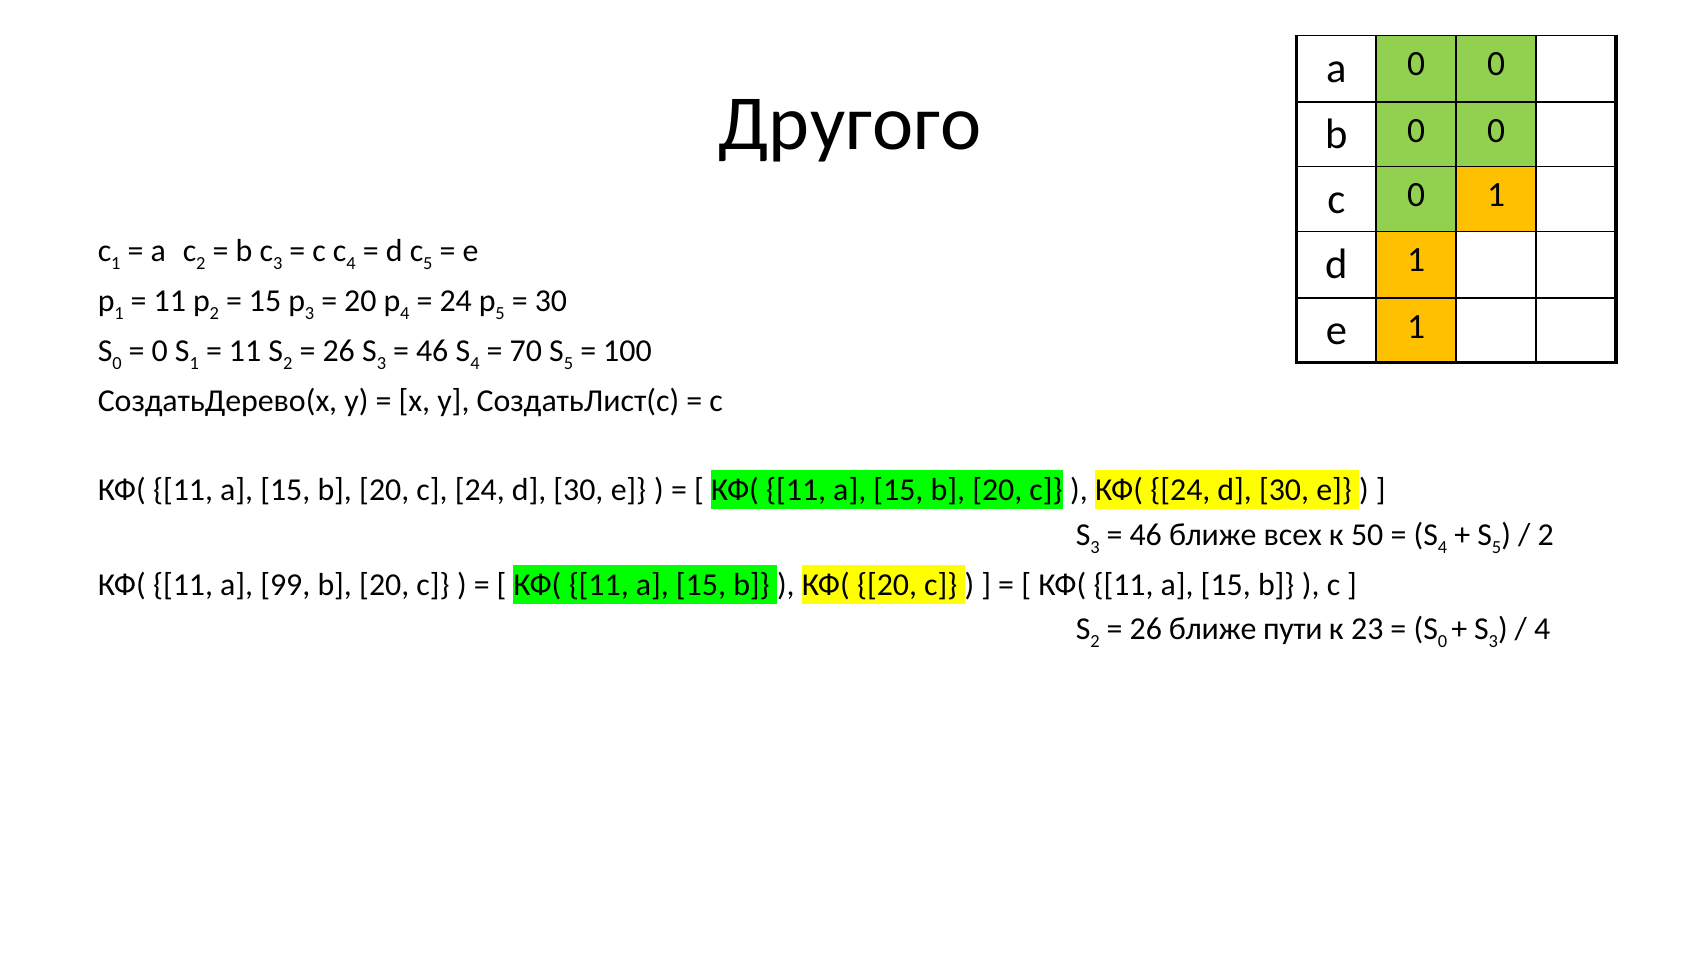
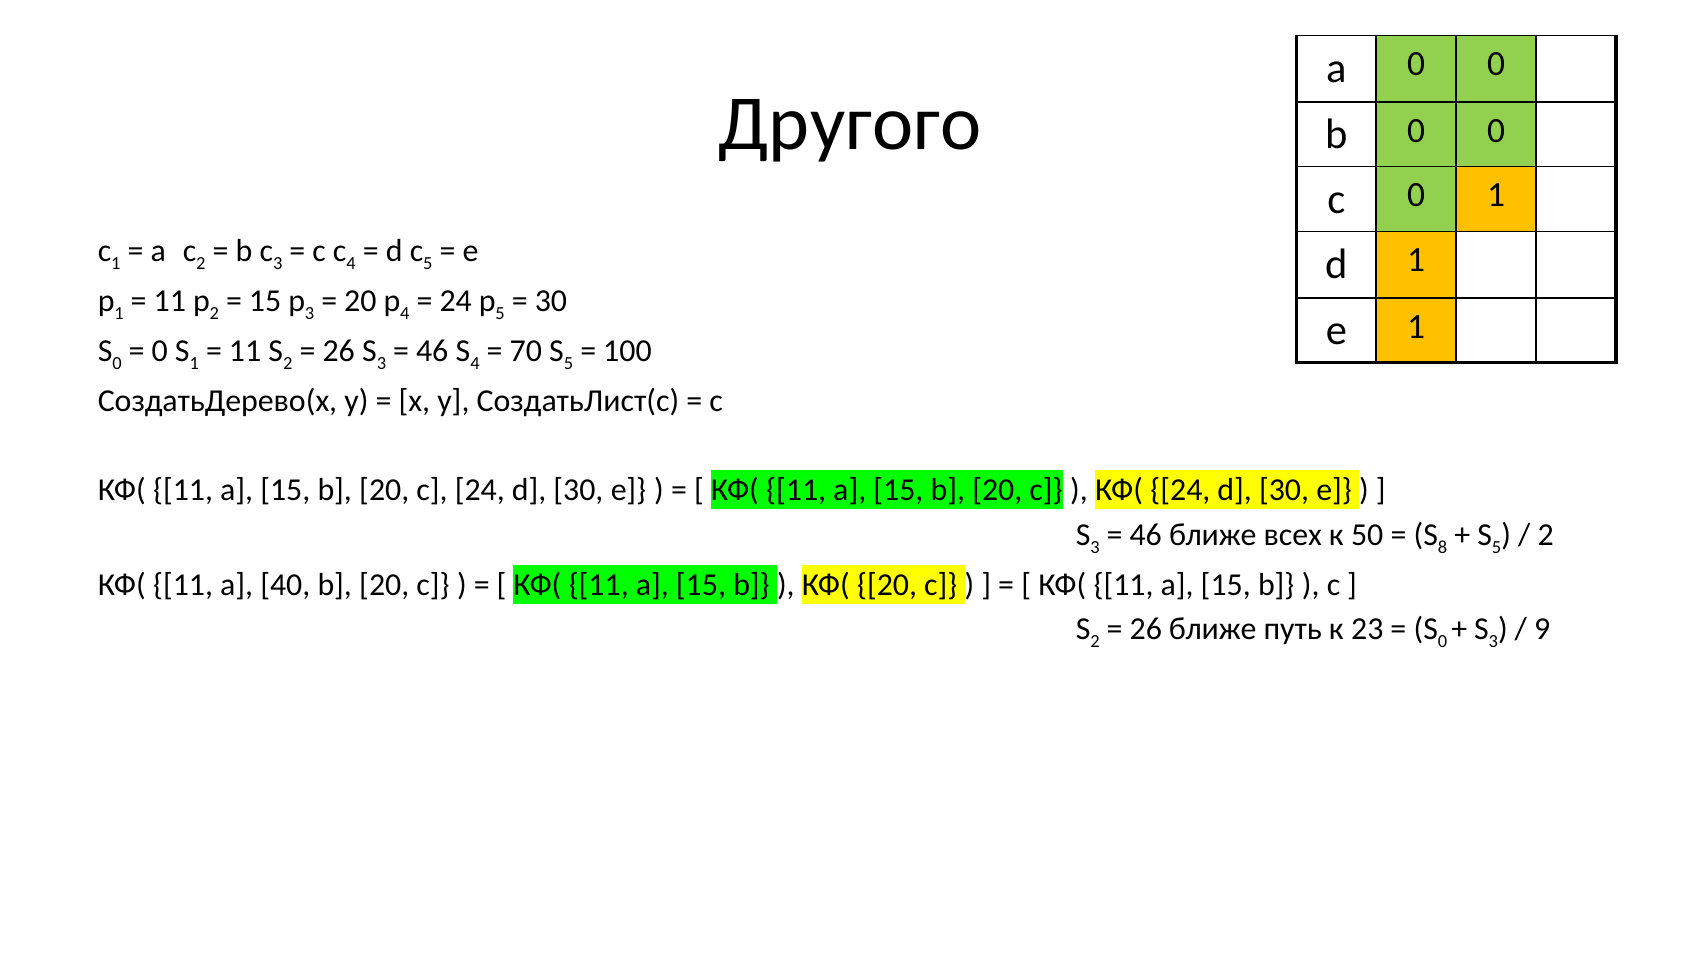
4 at (1443, 547): 4 -> 8
99: 99 -> 40
пути: пути -> путь
4 at (1542, 629): 4 -> 9
